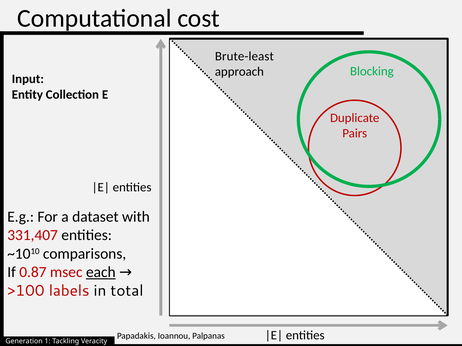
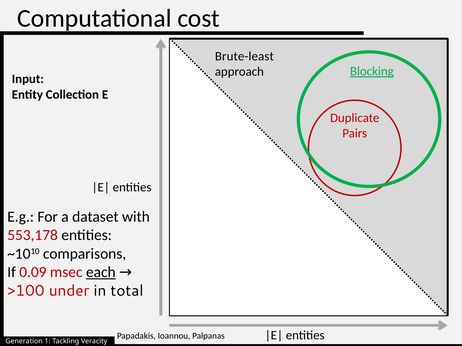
Blocking underline: none -> present
331,407: 331,407 -> 553,178
0.87: 0.87 -> 0.09
labels: labels -> under
